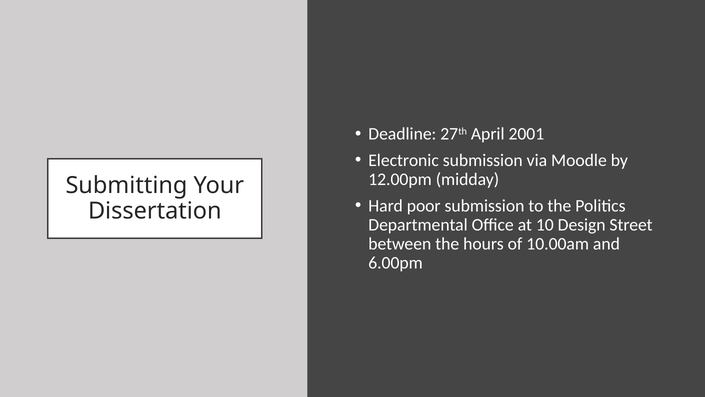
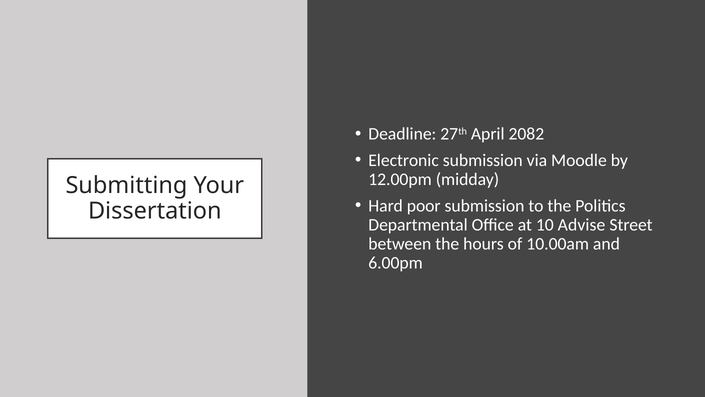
2001: 2001 -> 2082
Design: Design -> Advise
